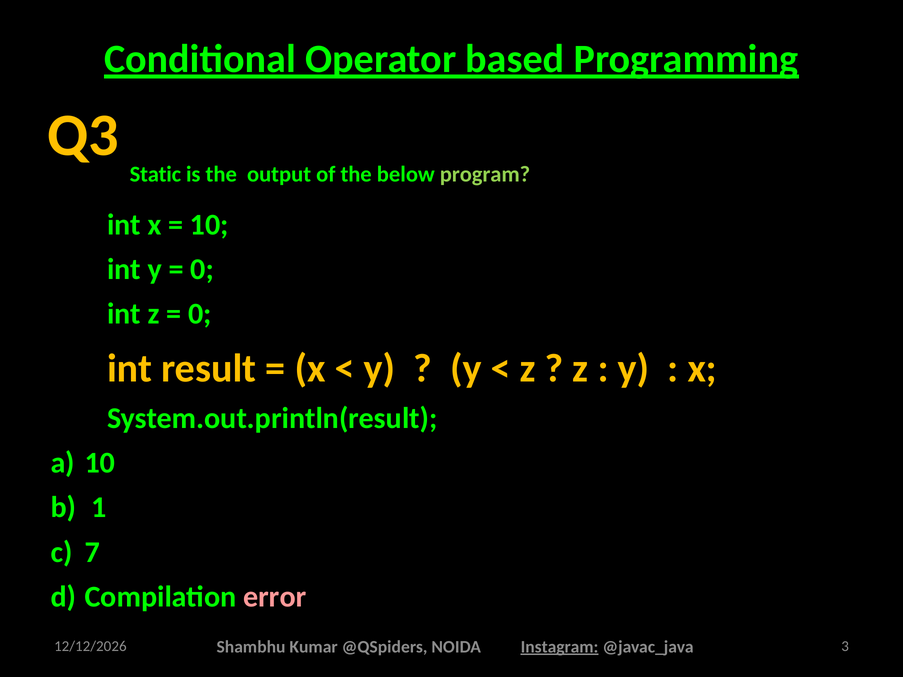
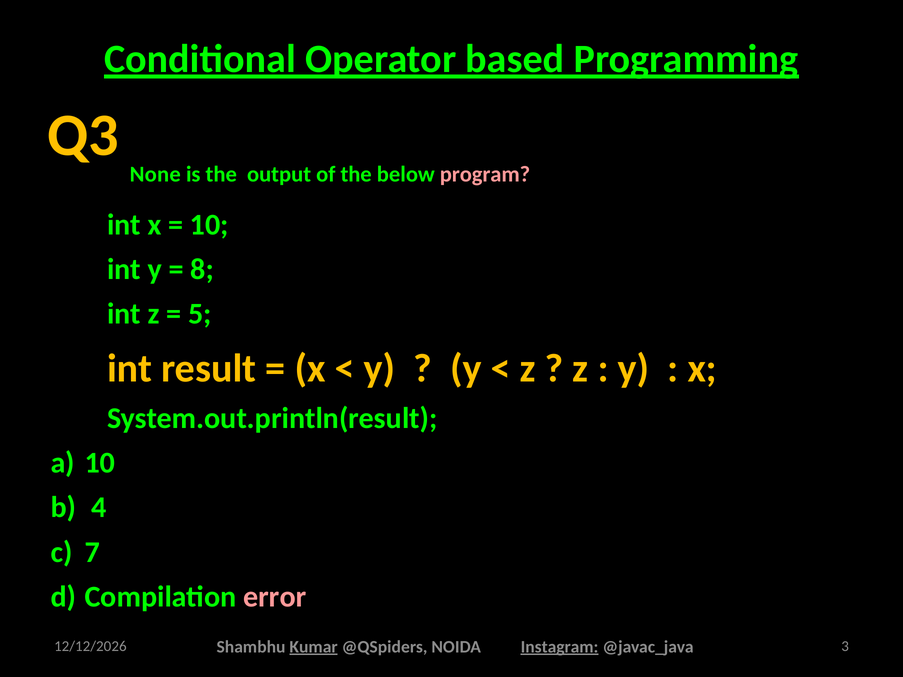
Static: Static -> None
program colour: light green -> pink
0 at (202, 269): 0 -> 8
0 at (200, 314): 0 -> 5
1: 1 -> 4
Kumar underline: none -> present
